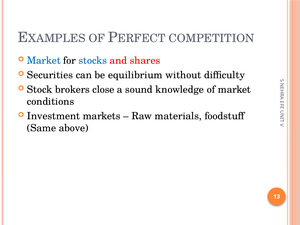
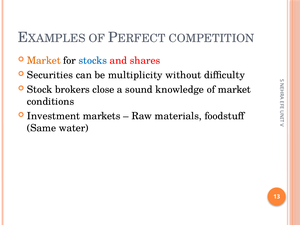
Market at (44, 61) colour: blue -> orange
equilibrium: equilibrium -> multiplicity
above: above -> water
